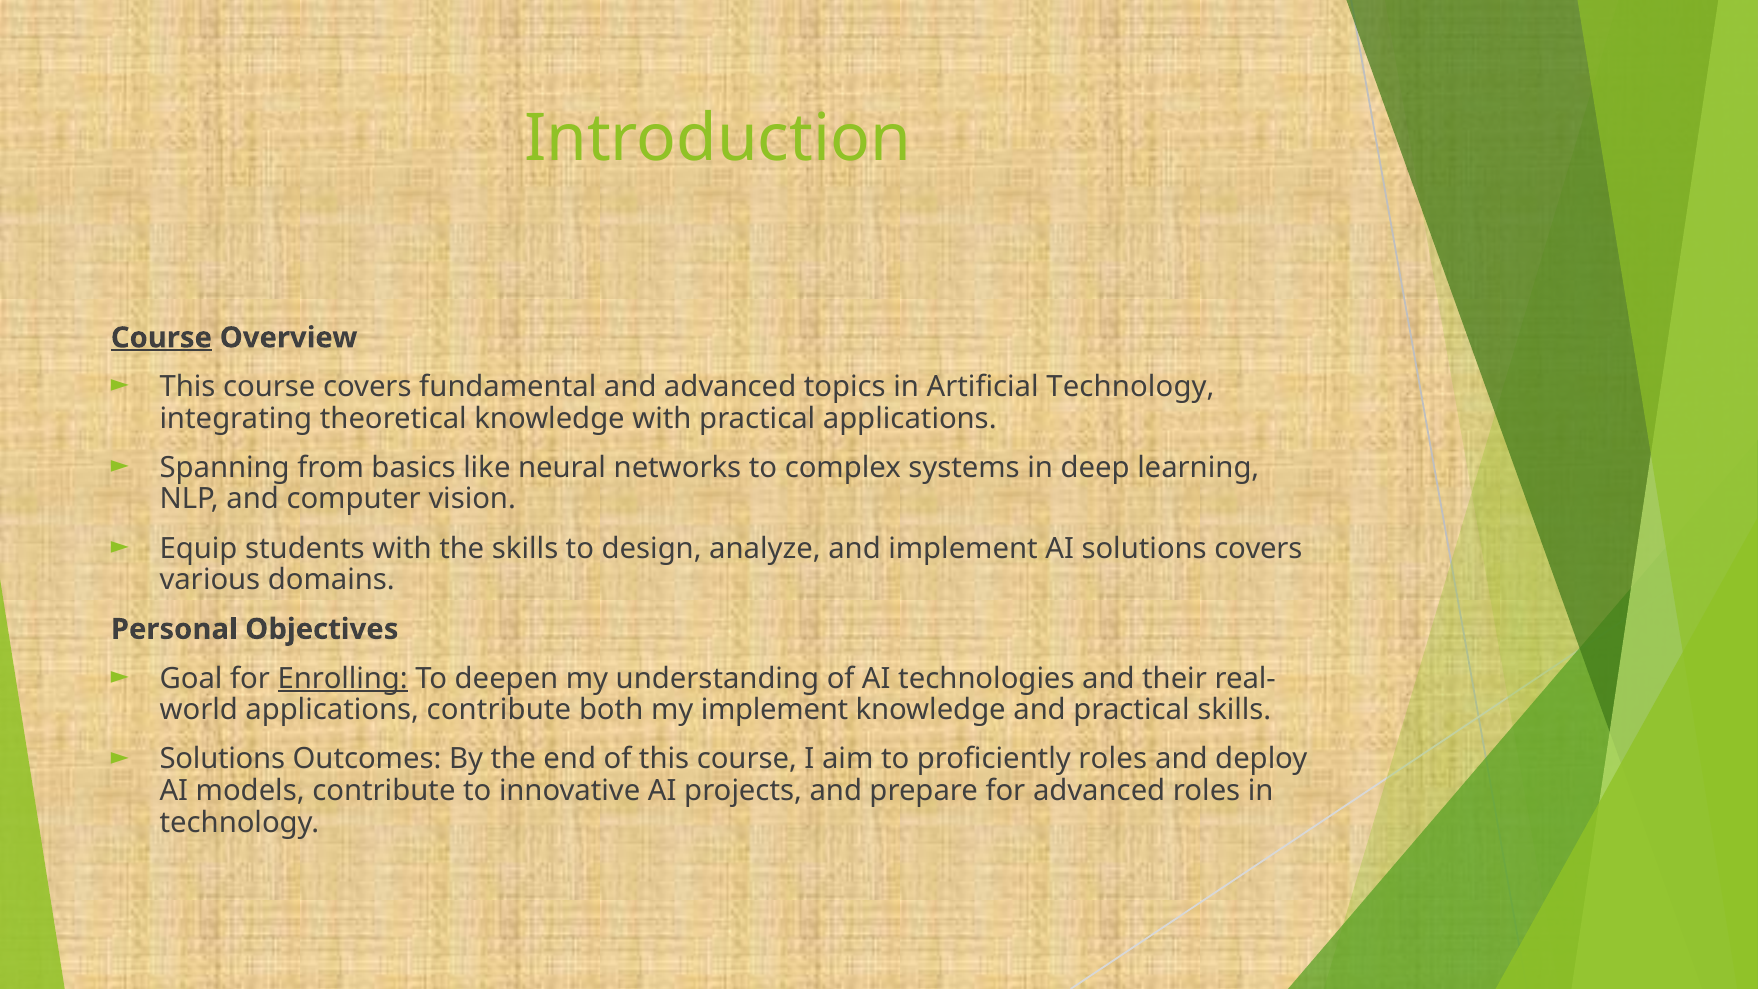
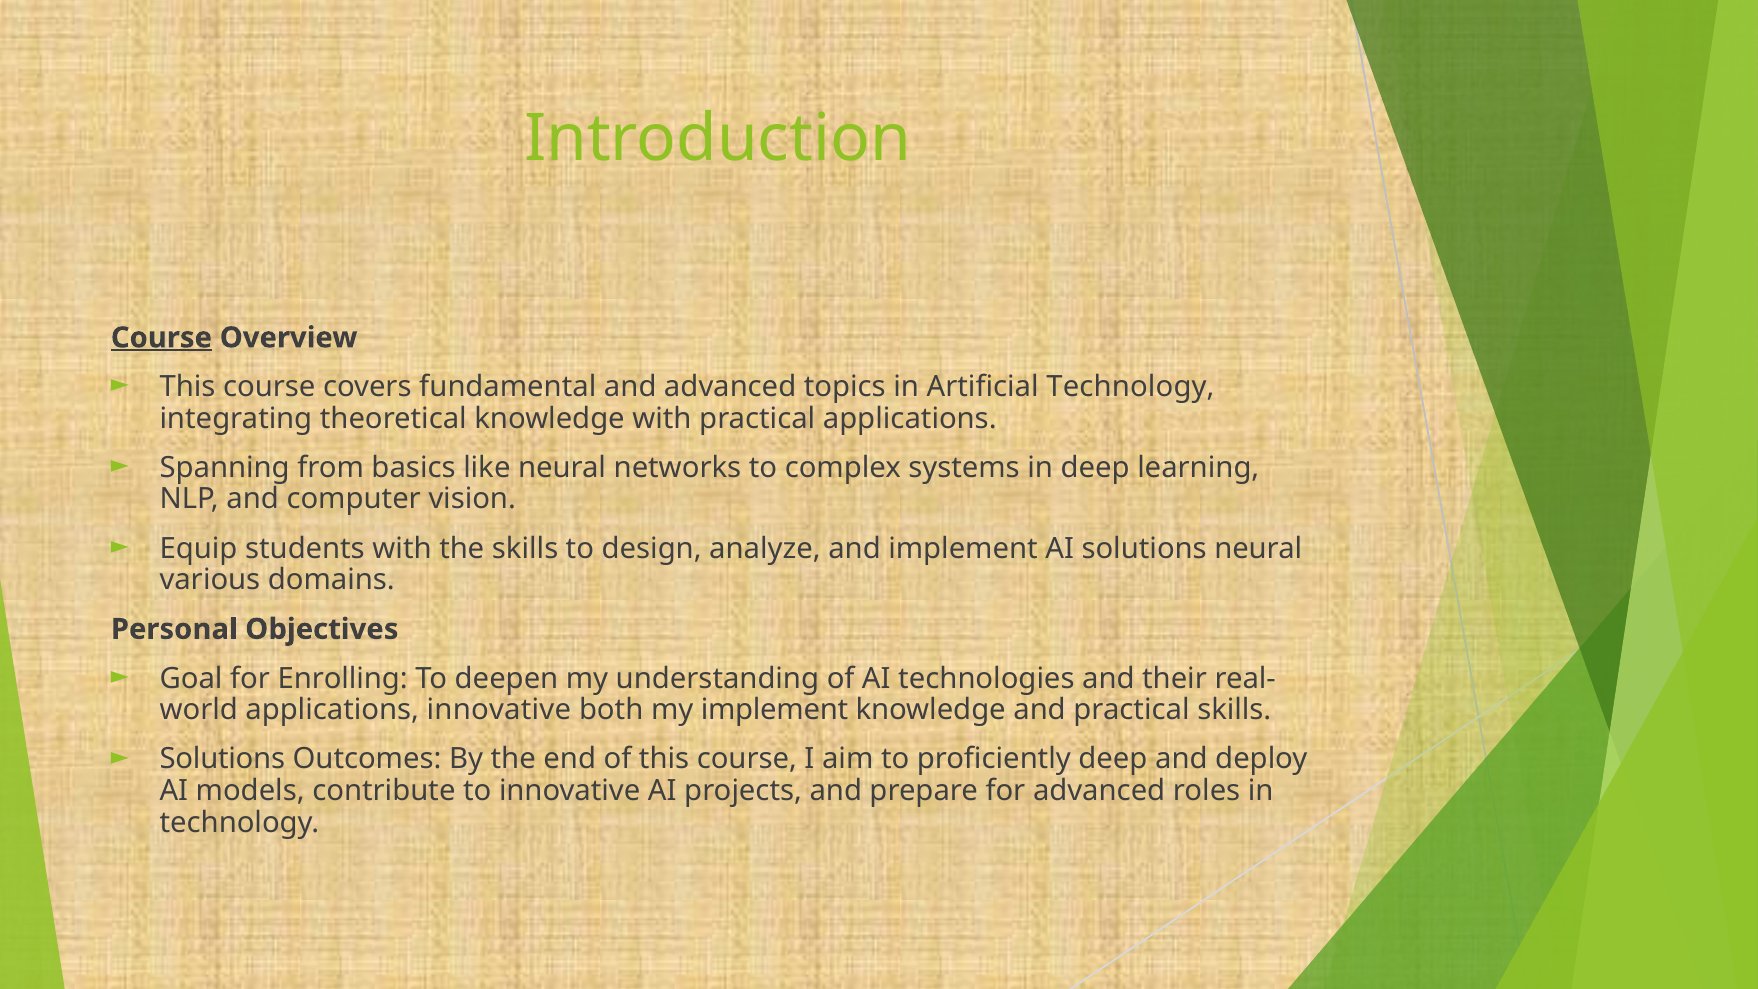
solutions covers: covers -> neural
Enrolling underline: present -> none
applications contribute: contribute -> innovative
proficiently roles: roles -> deep
